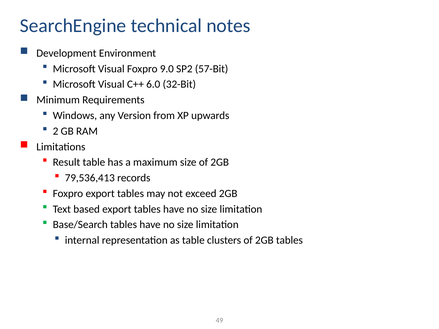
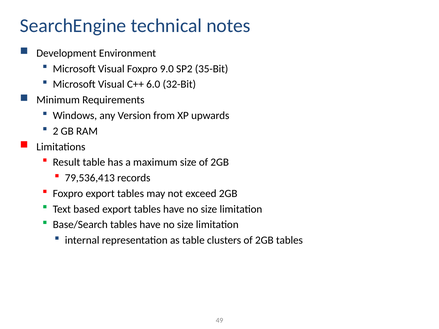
57-Bit: 57-Bit -> 35-Bit
